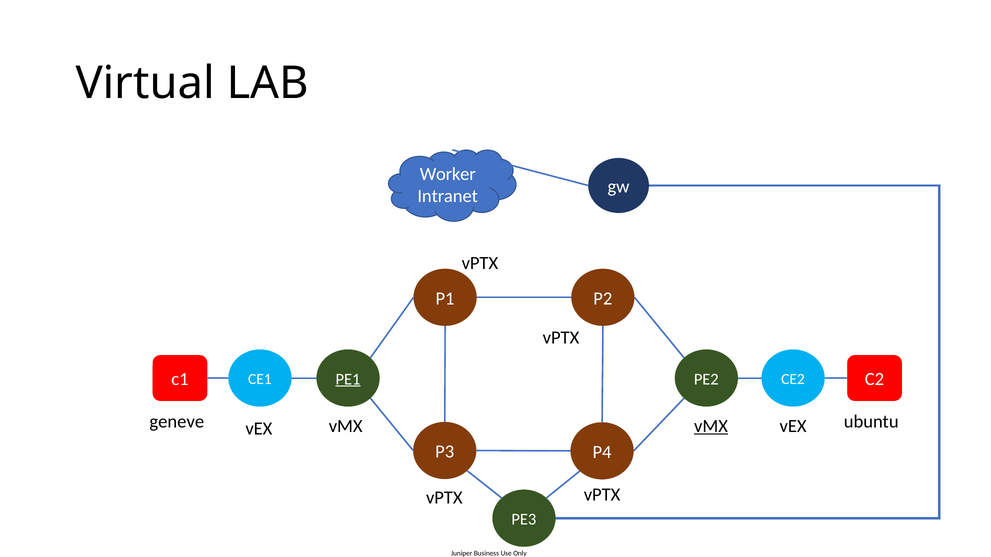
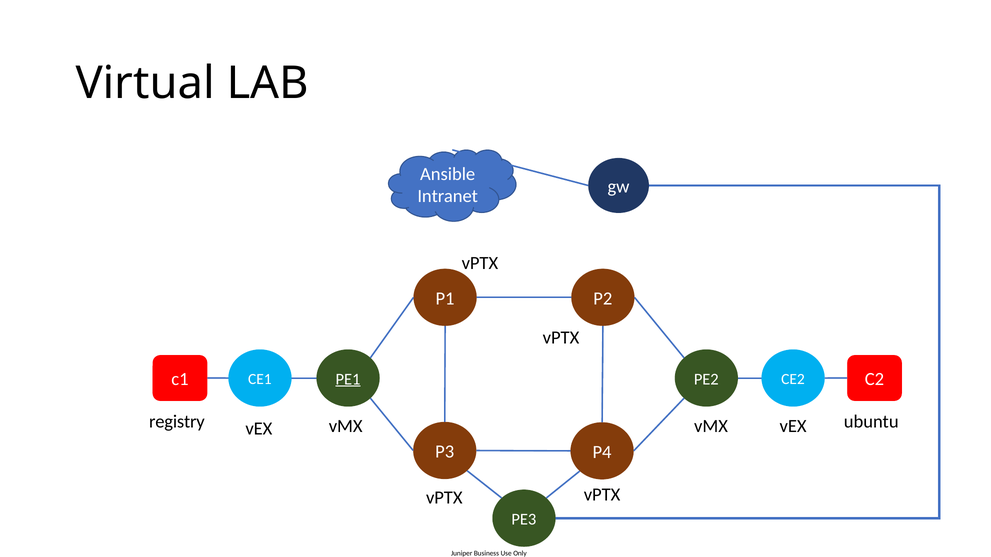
Worker: Worker -> Ansible
geneve: geneve -> registry
vMX at (711, 426) underline: present -> none
